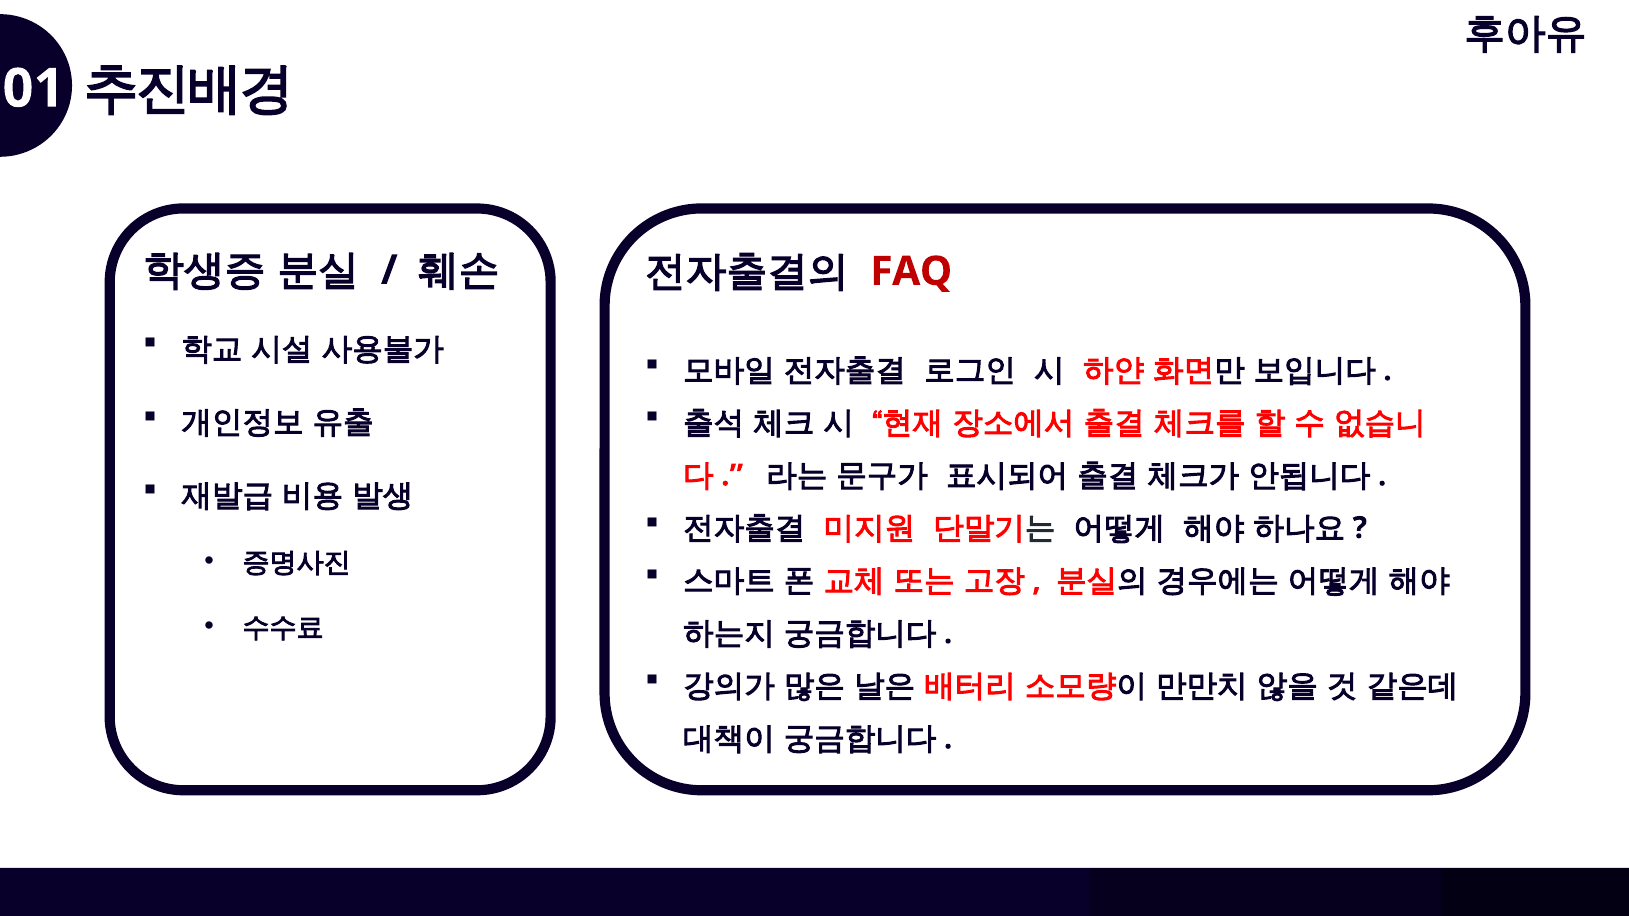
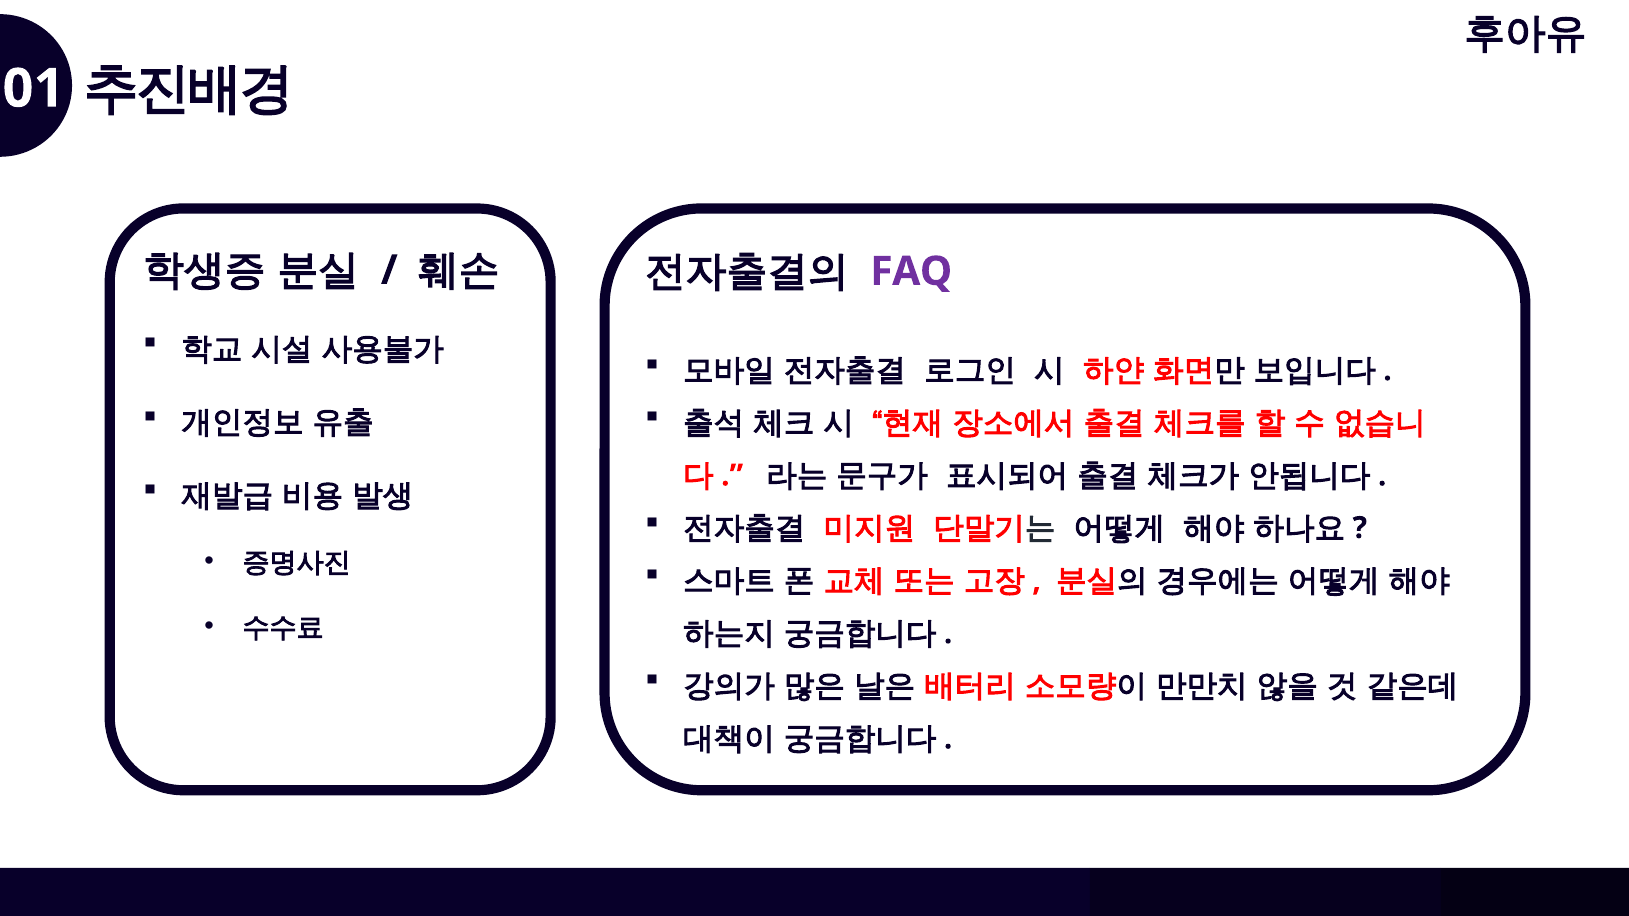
FAQ colour: red -> purple
